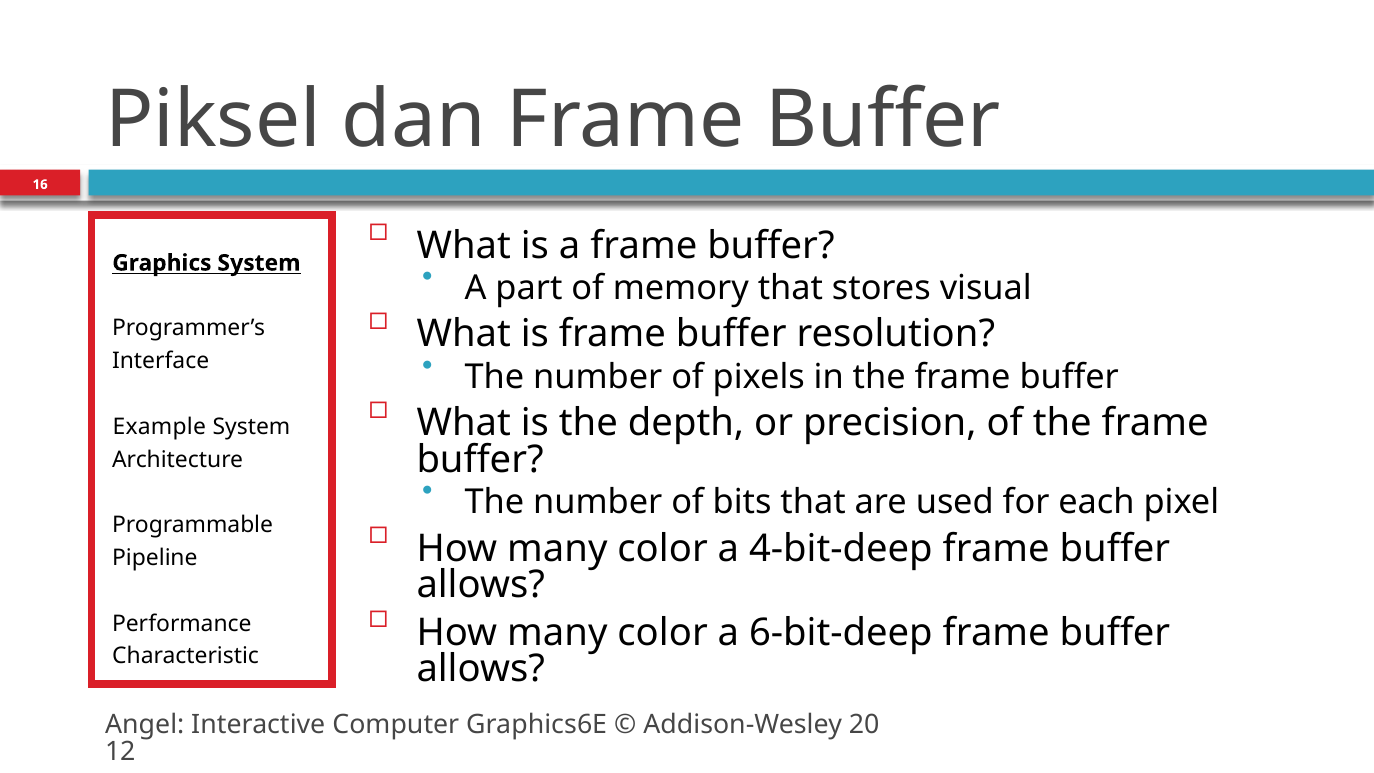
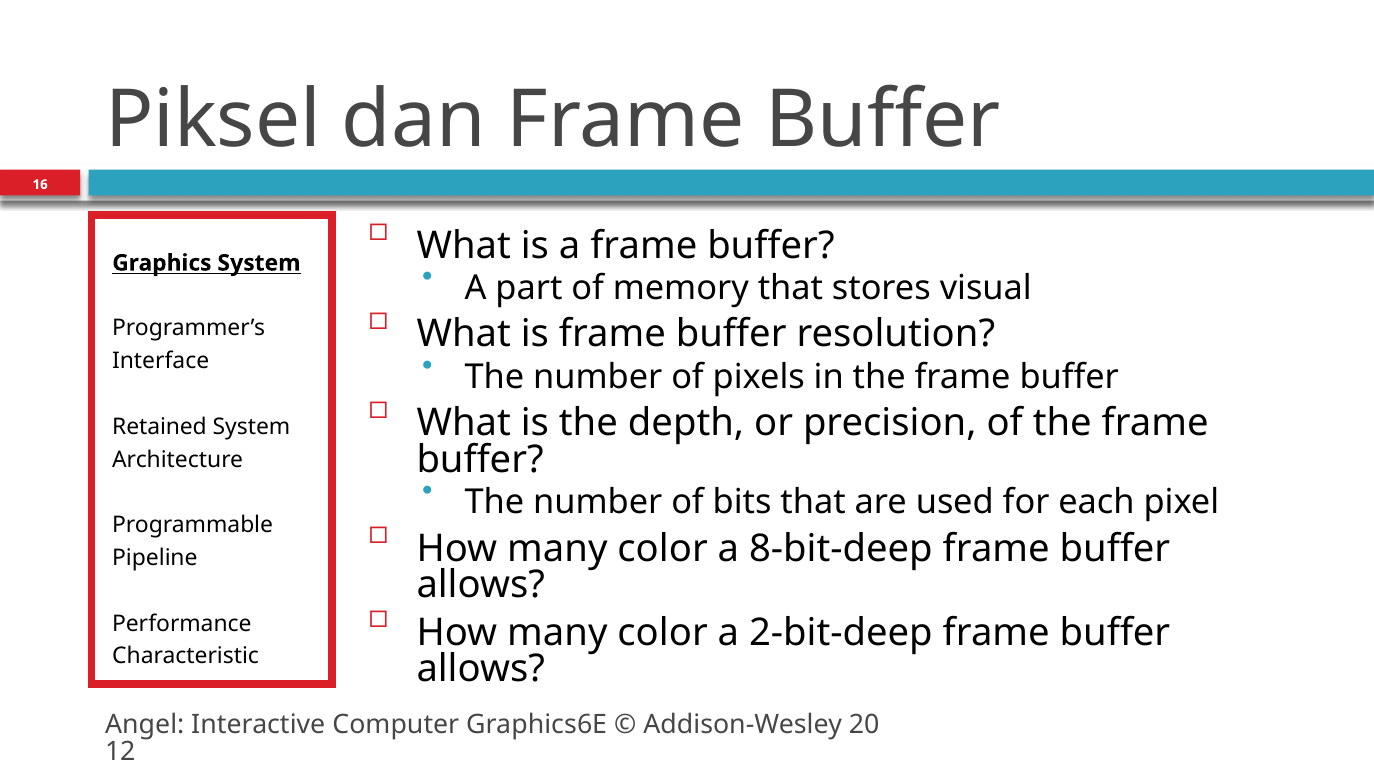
Example: Example -> Retained
4-bit-deep: 4-bit-deep -> 8-bit-deep
6-bit-deep: 6-bit-deep -> 2-bit-deep
